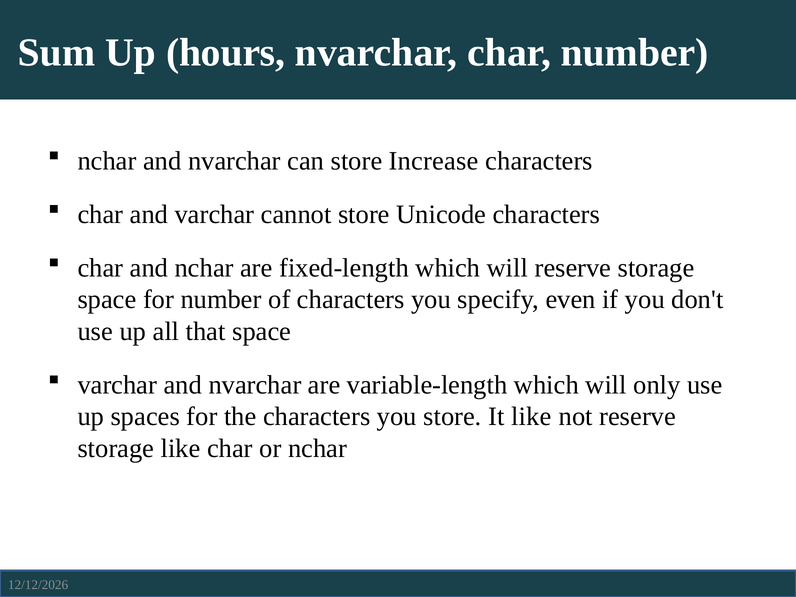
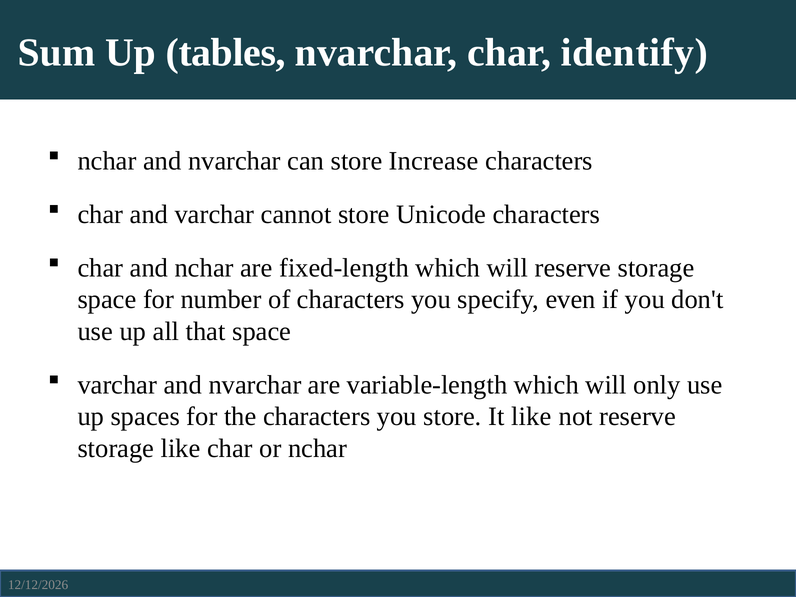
hours: hours -> tables
char number: number -> identify
